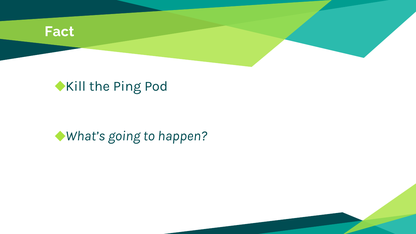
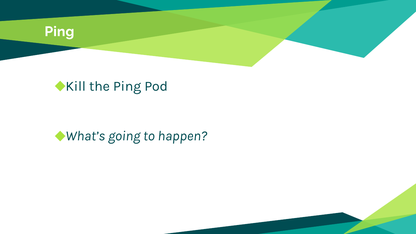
Fact at (59, 32): Fact -> Ping
